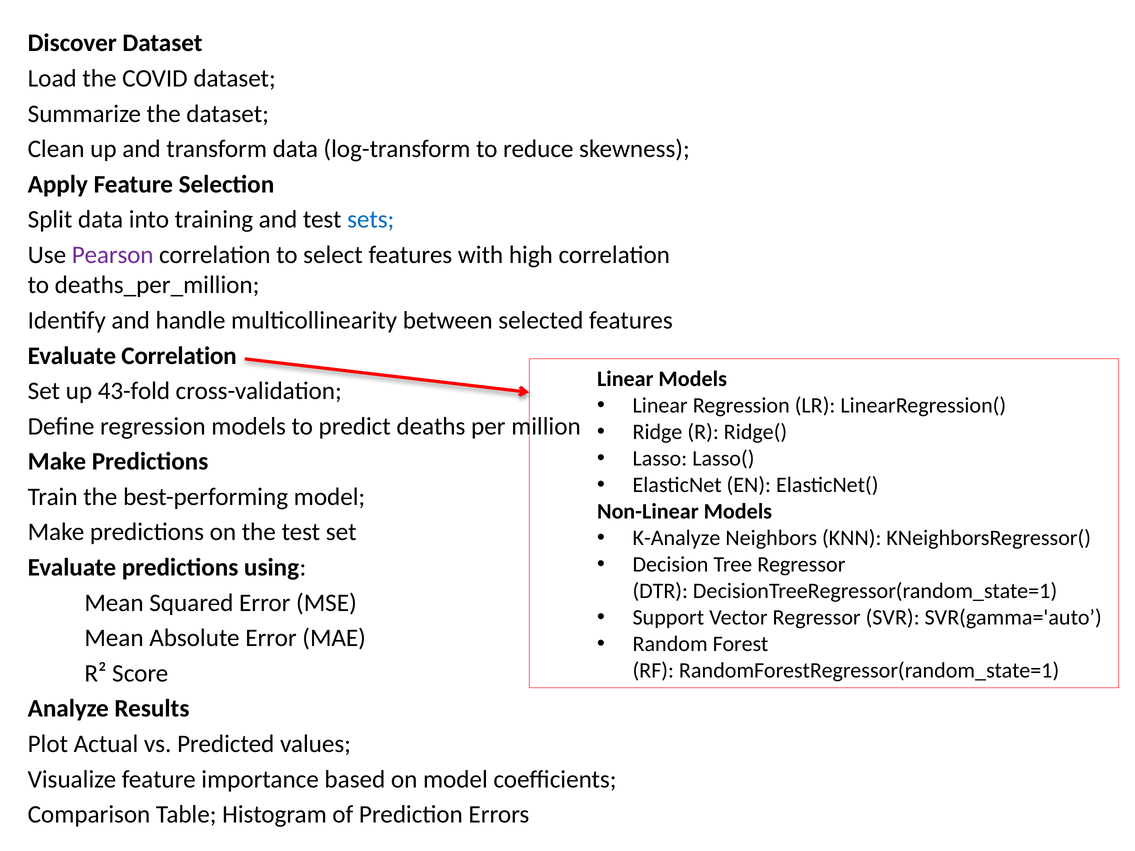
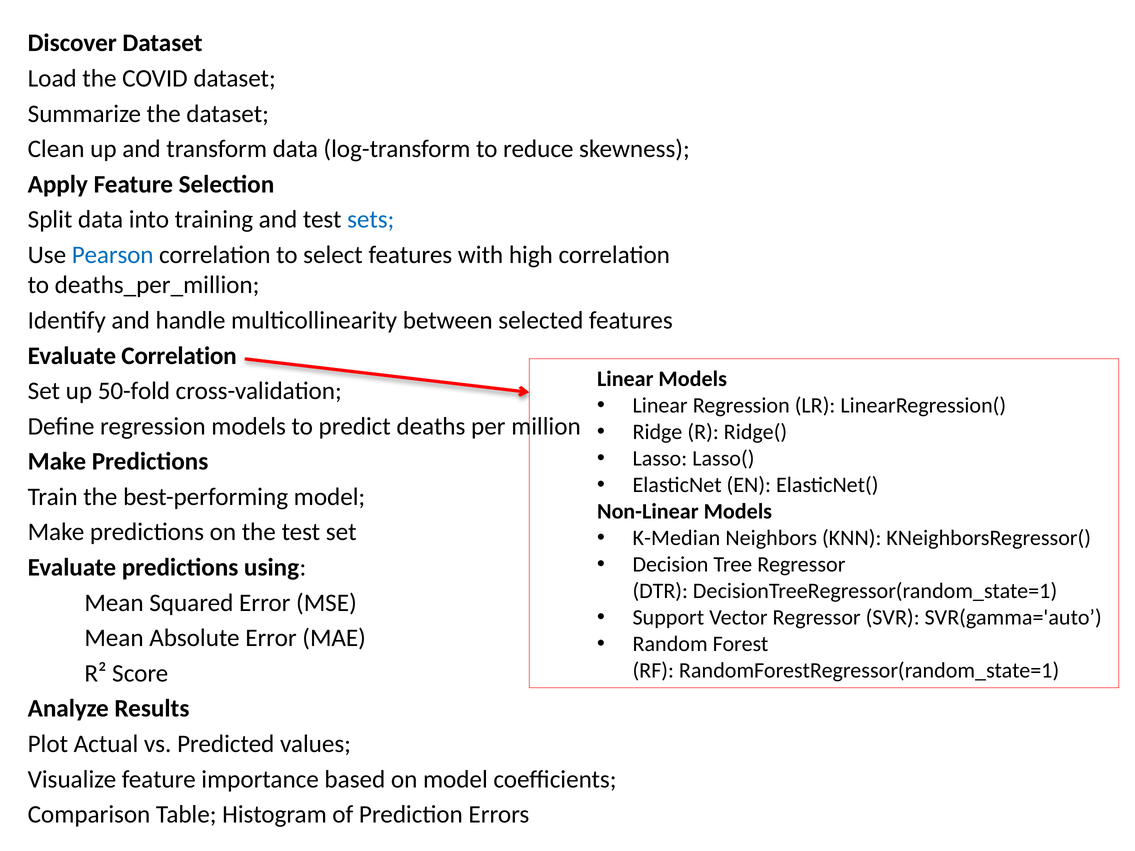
Pearson colour: purple -> blue
43-fold: 43-fold -> 50-fold
K-Analyze: K-Analyze -> K-Median
